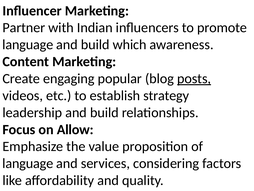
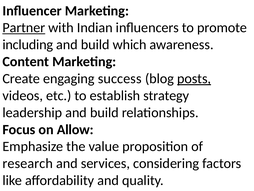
Partner underline: none -> present
language at (28, 45): language -> including
popular: popular -> success
language at (28, 163): language -> research
